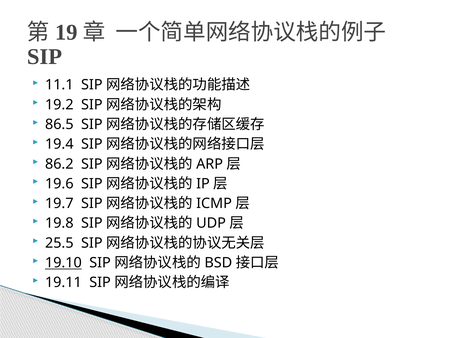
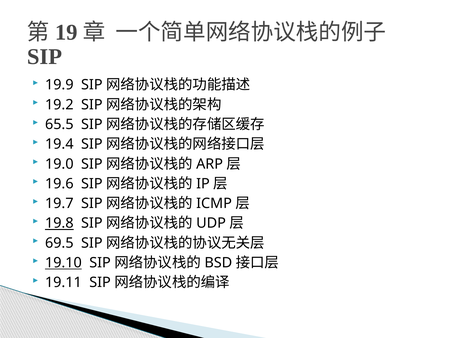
11.1: 11.1 -> 19.9
86.5: 86.5 -> 65.5
86.2: 86.2 -> 19.0
19.8 underline: none -> present
25.5: 25.5 -> 69.5
